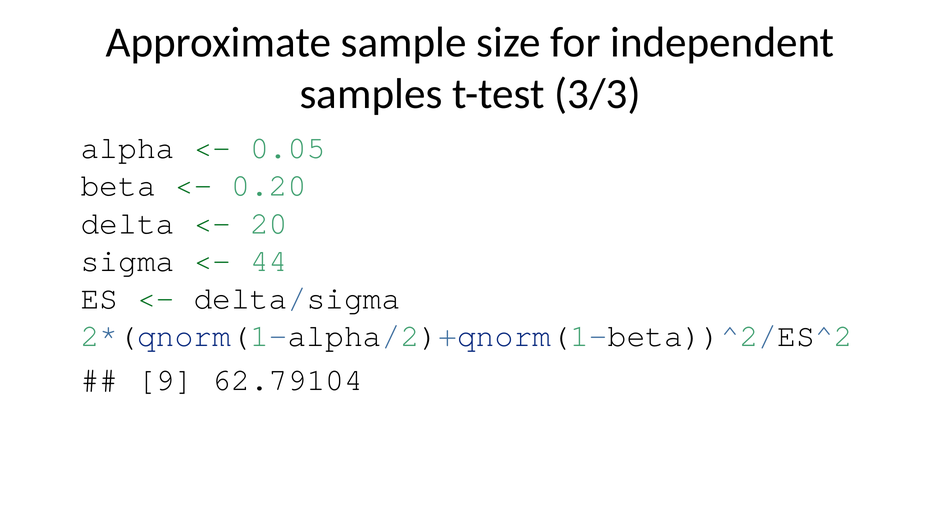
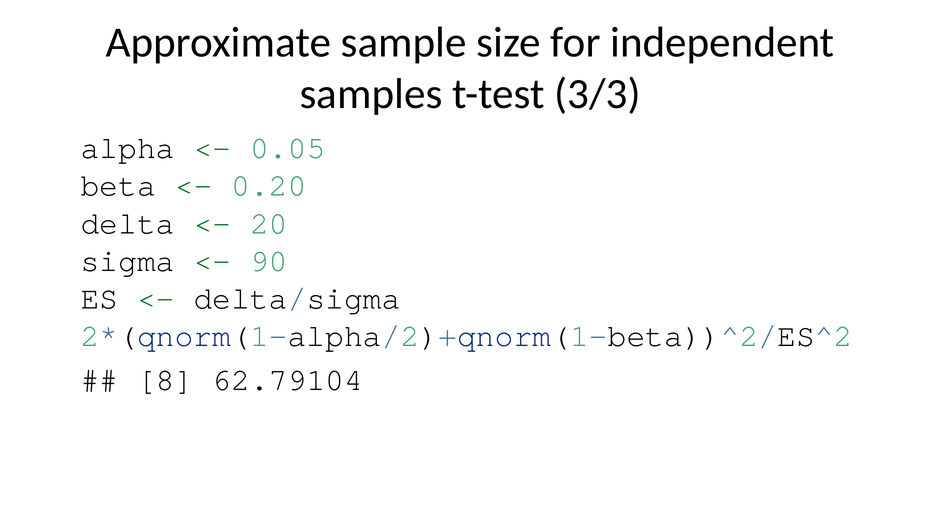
44: 44 -> 90
9: 9 -> 8
